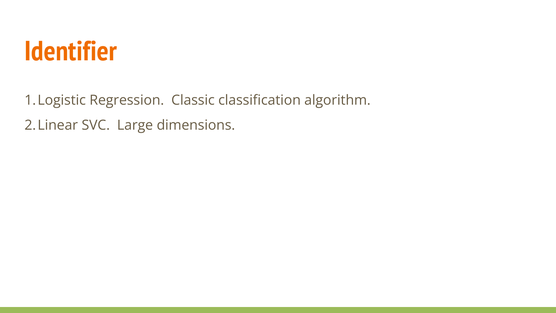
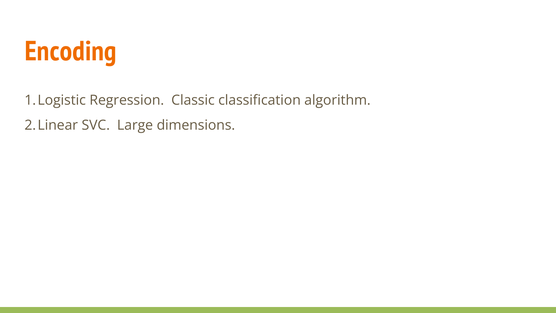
Identifier: Identifier -> Encoding
